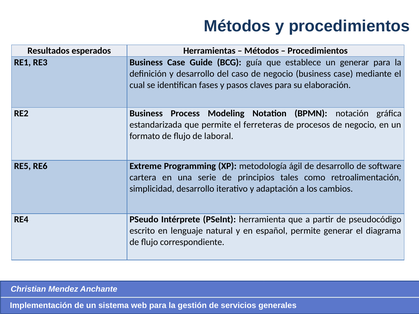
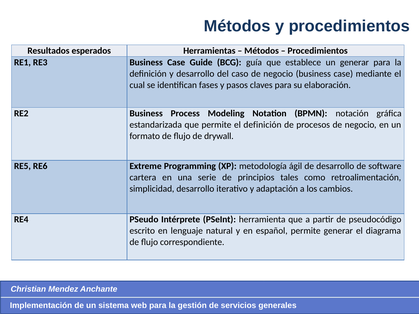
el ferreteras: ferreteras -> definición
laboral: laboral -> drywall
